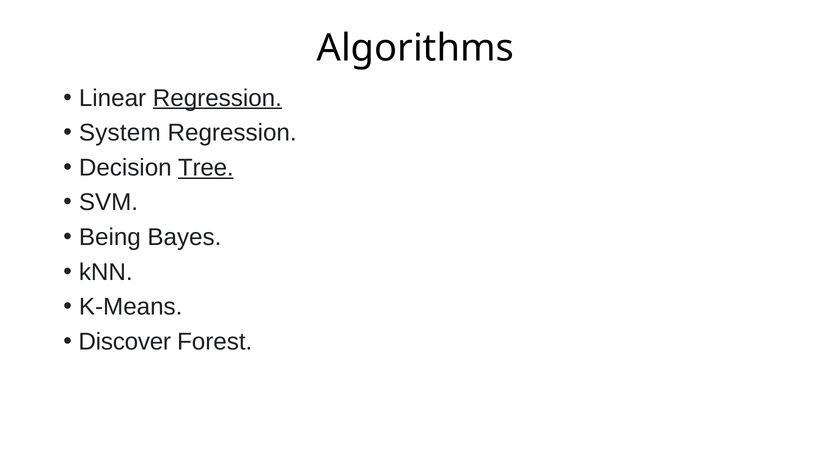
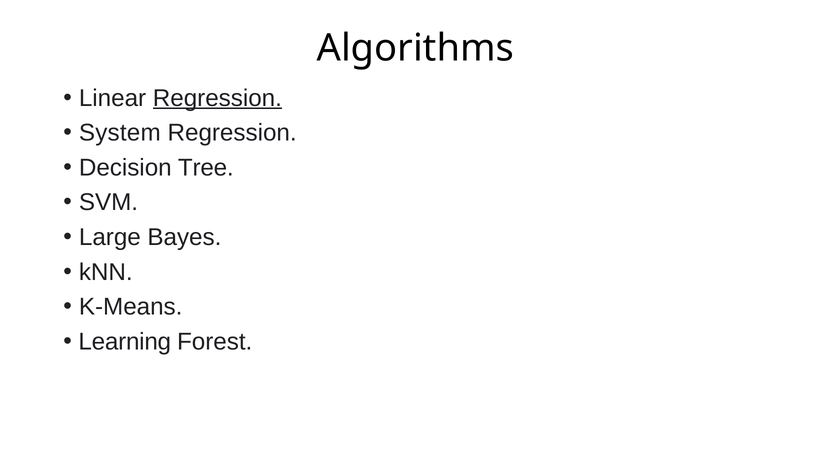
Tree underline: present -> none
Being: Being -> Large
Discover: Discover -> Learning
